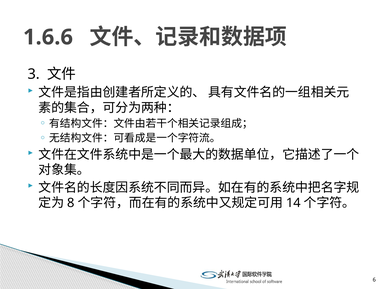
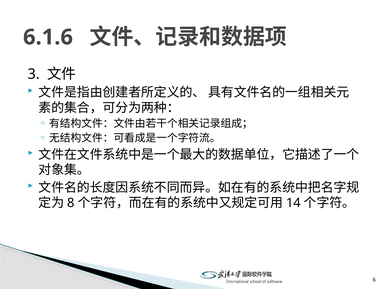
1.6.6: 1.6.6 -> 6.1.6
